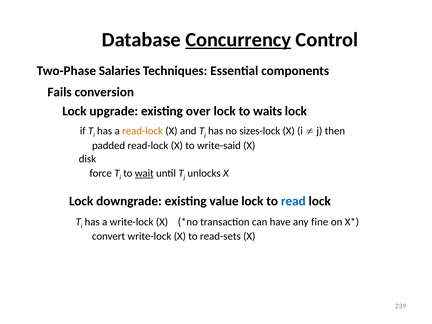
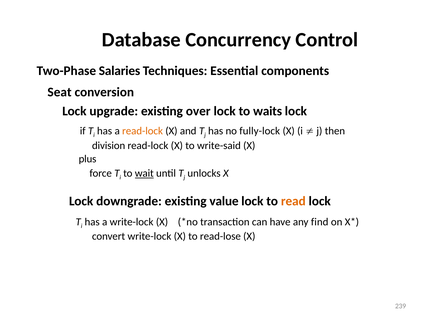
Concurrency underline: present -> none
Fails: Fails -> Seat
sizes-lock: sizes-lock -> fully-lock
padded: padded -> division
disk: disk -> plus
read colour: blue -> orange
fine: fine -> find
read-sets: read-sets -> read-lose
